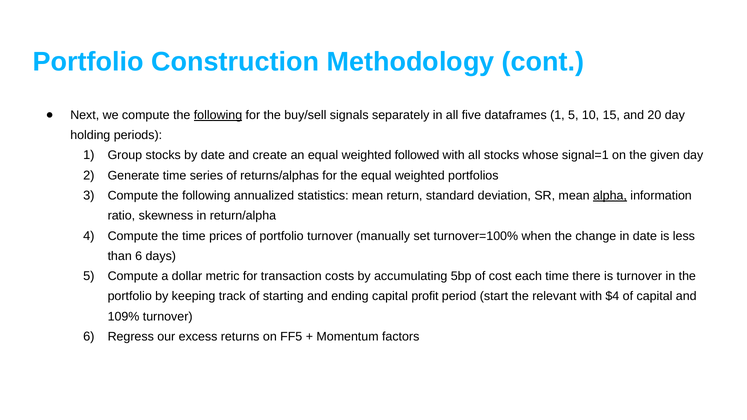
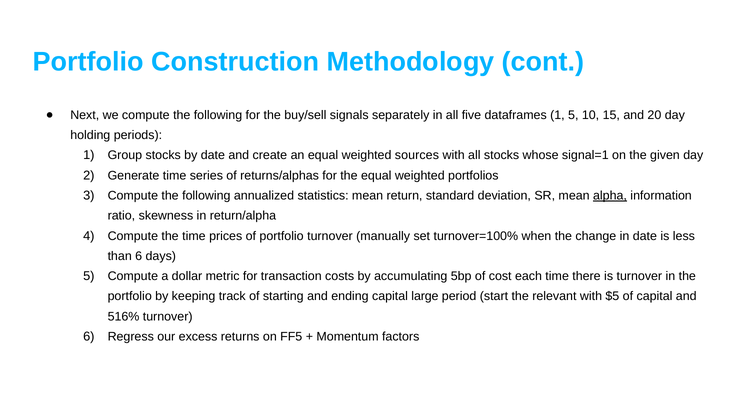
following at (218, 115) underline: present -> none
followed: followed -> sources
profit: profit -> large
$4: $4 -> $5
109%: 109% -> 516%
